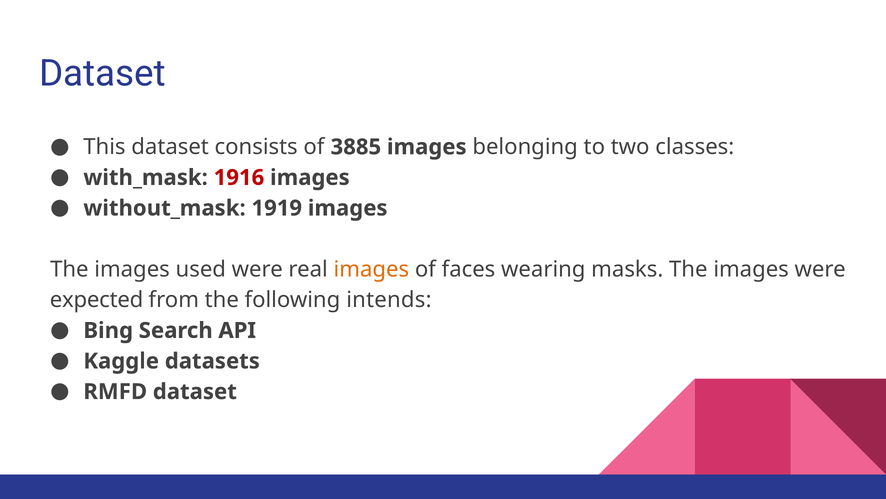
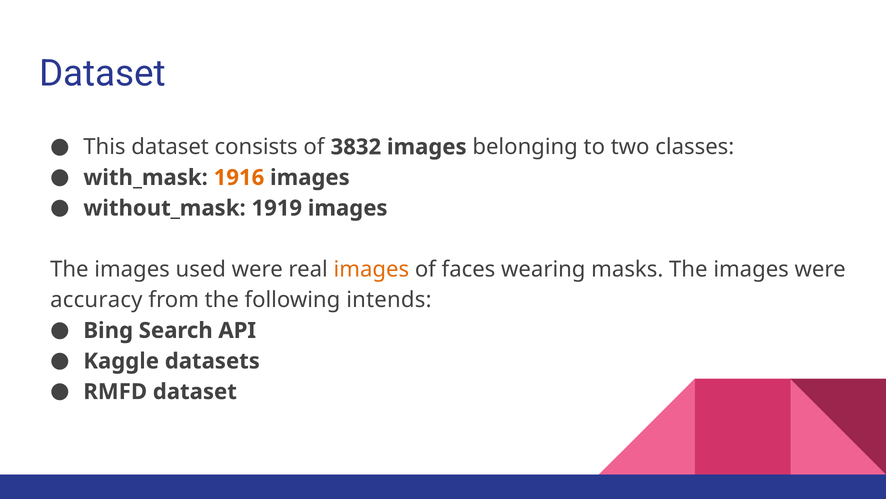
3885: 3885 -> 3832
1916 colour: red -> orange
expected: expected -> accuracy
